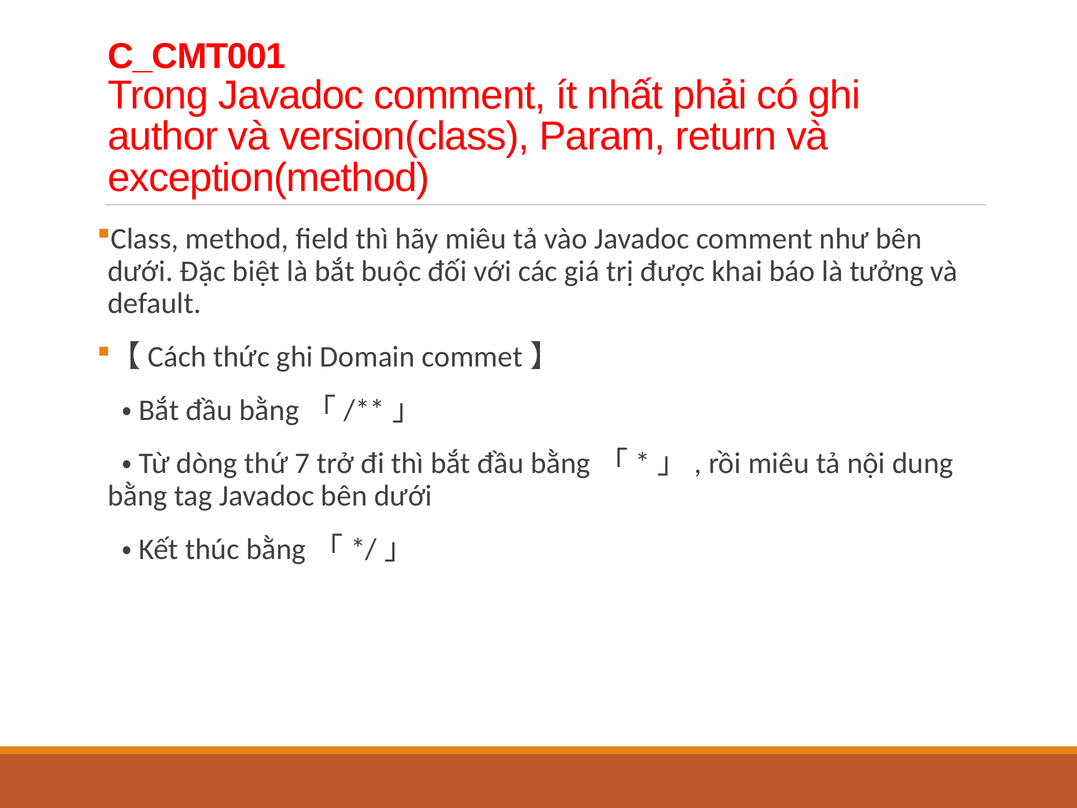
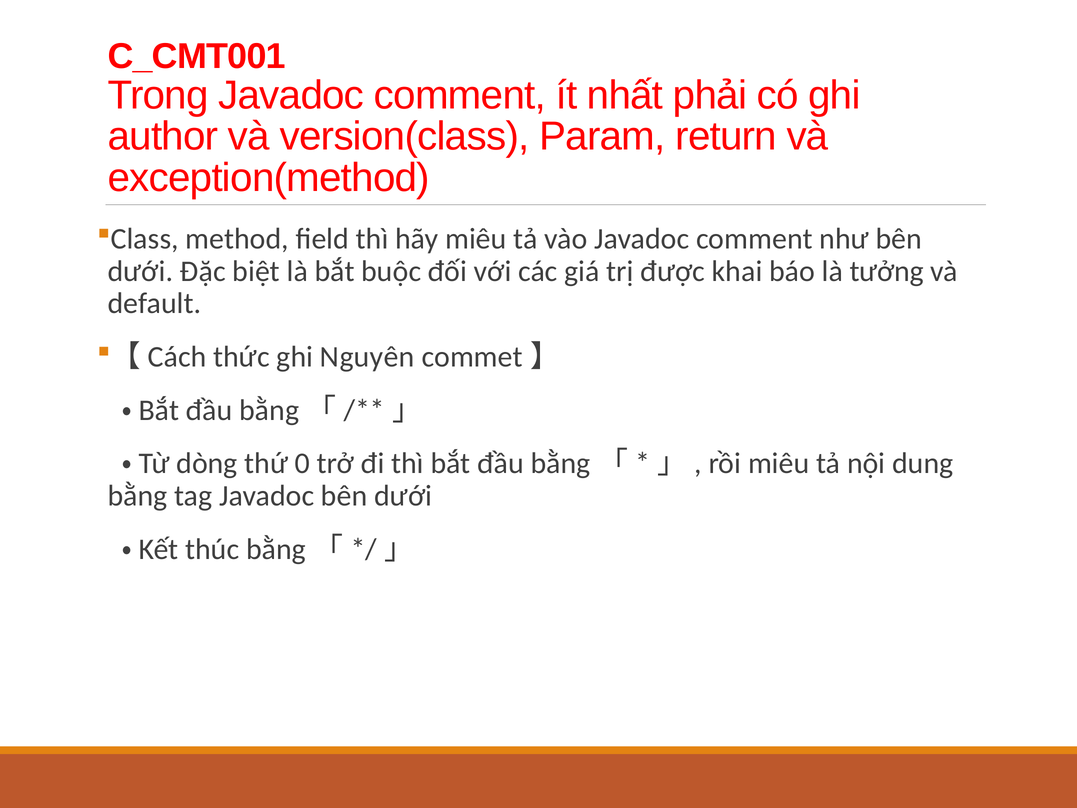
Domain: Domain -> Nguyên
7: 7 -> 0
